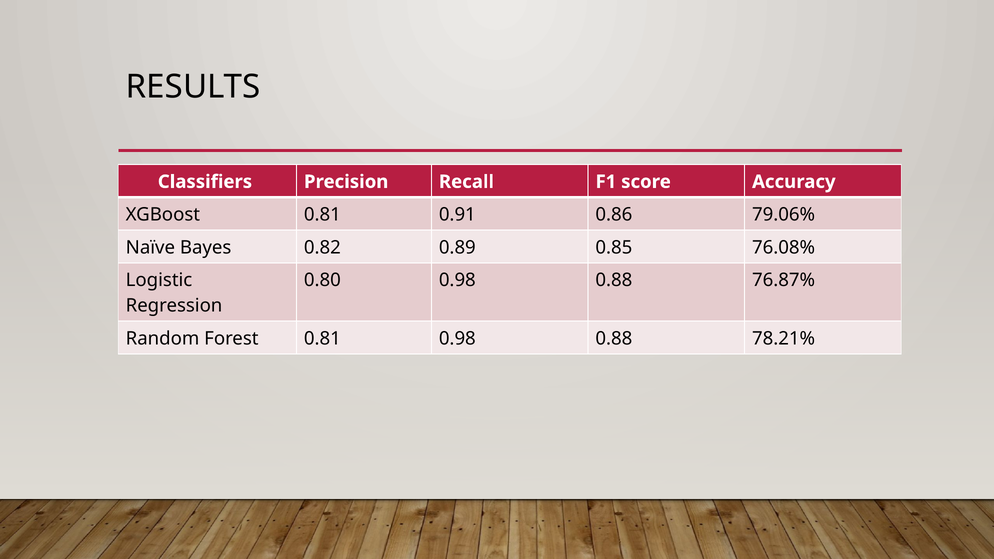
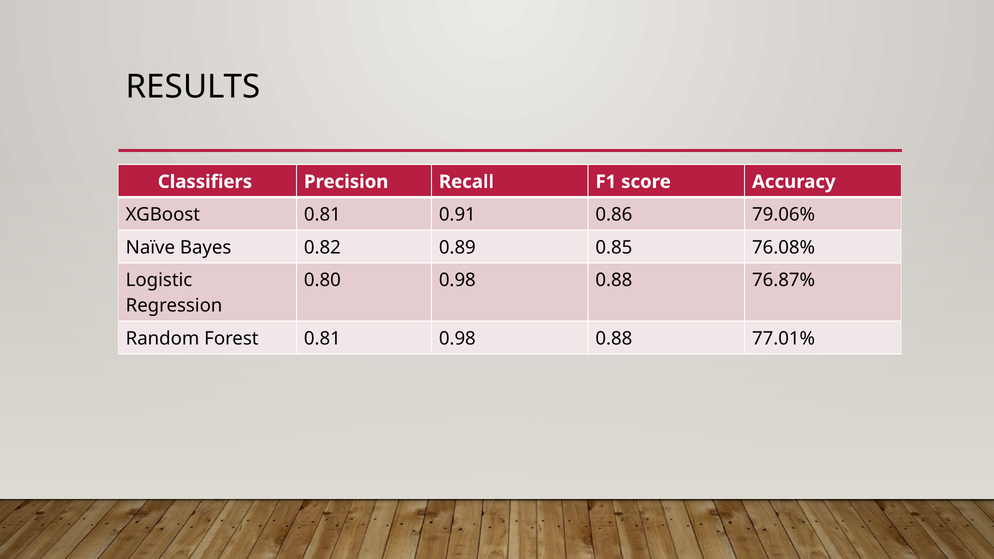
78.21%: 78.21% -> 77.01%
